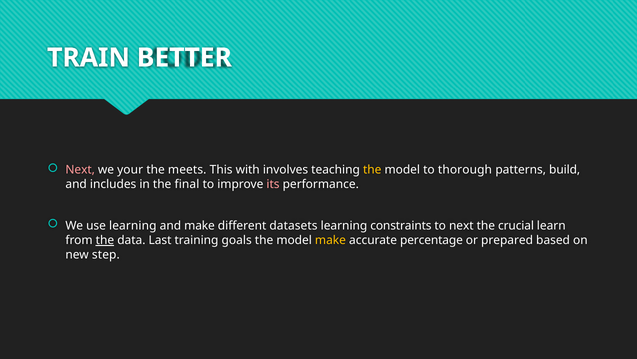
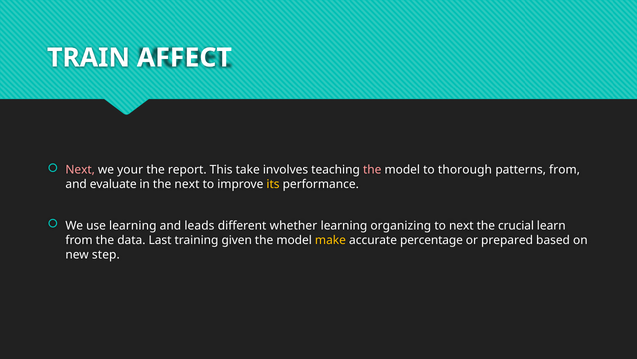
BETTER: BETTER -> AFFECT
meets: meets -> report
with: with -> take
the at (372, 170) colour: yellow -> pink
patterns build: build -> from
includes: includes -> evaluate
the final: final -> next
its colour: pink -> yellow
and make: make -> leads
datasets: datasets -> whether
constraints: constraints -> organizing
the at (105, 240) underline: present -> none
goals: goals -> given
